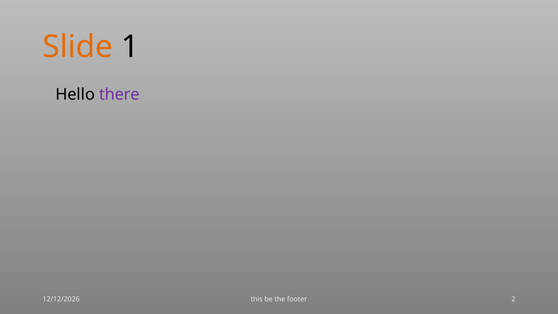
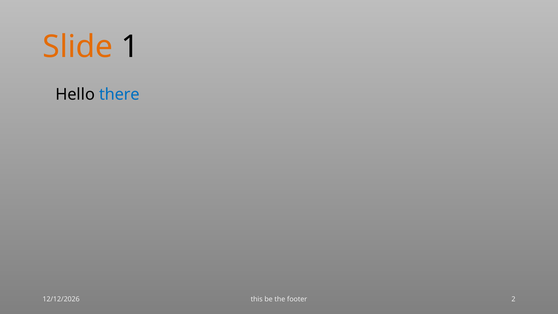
there colour: purple -> blue
